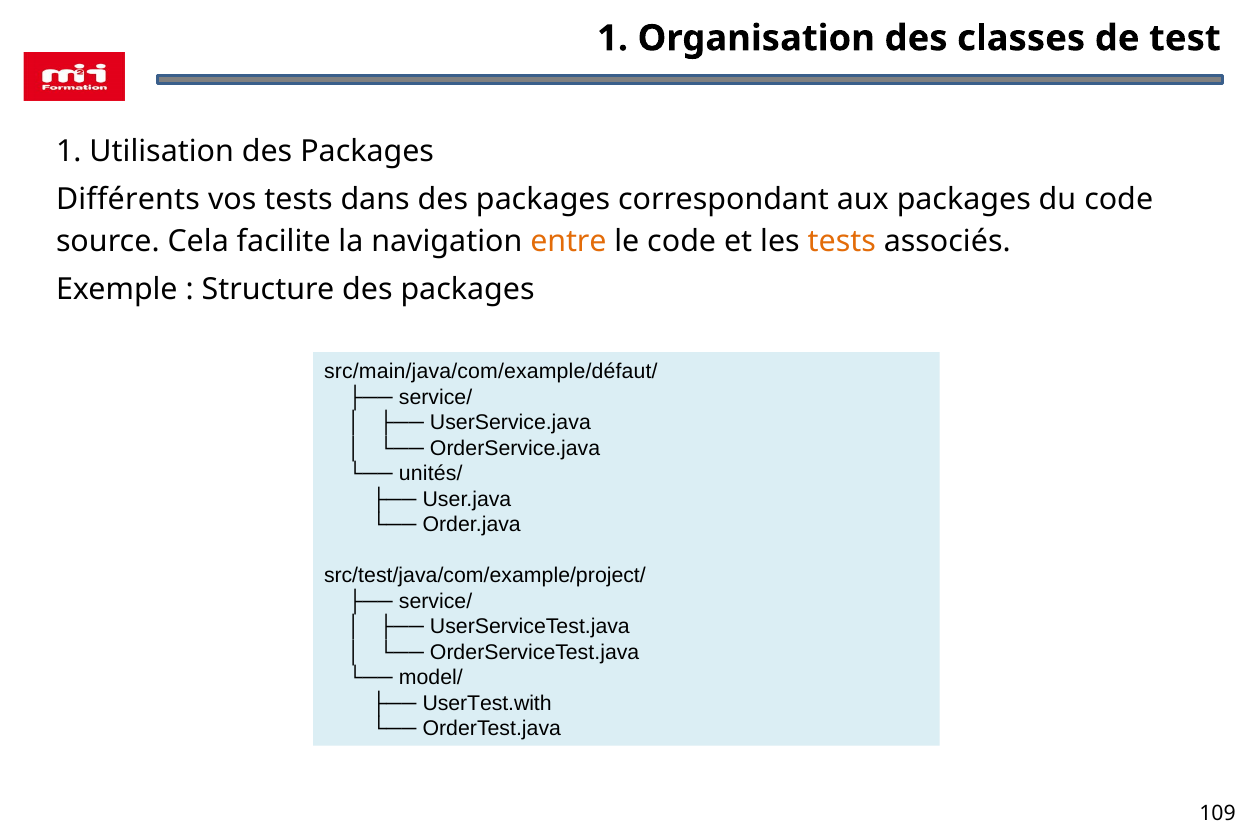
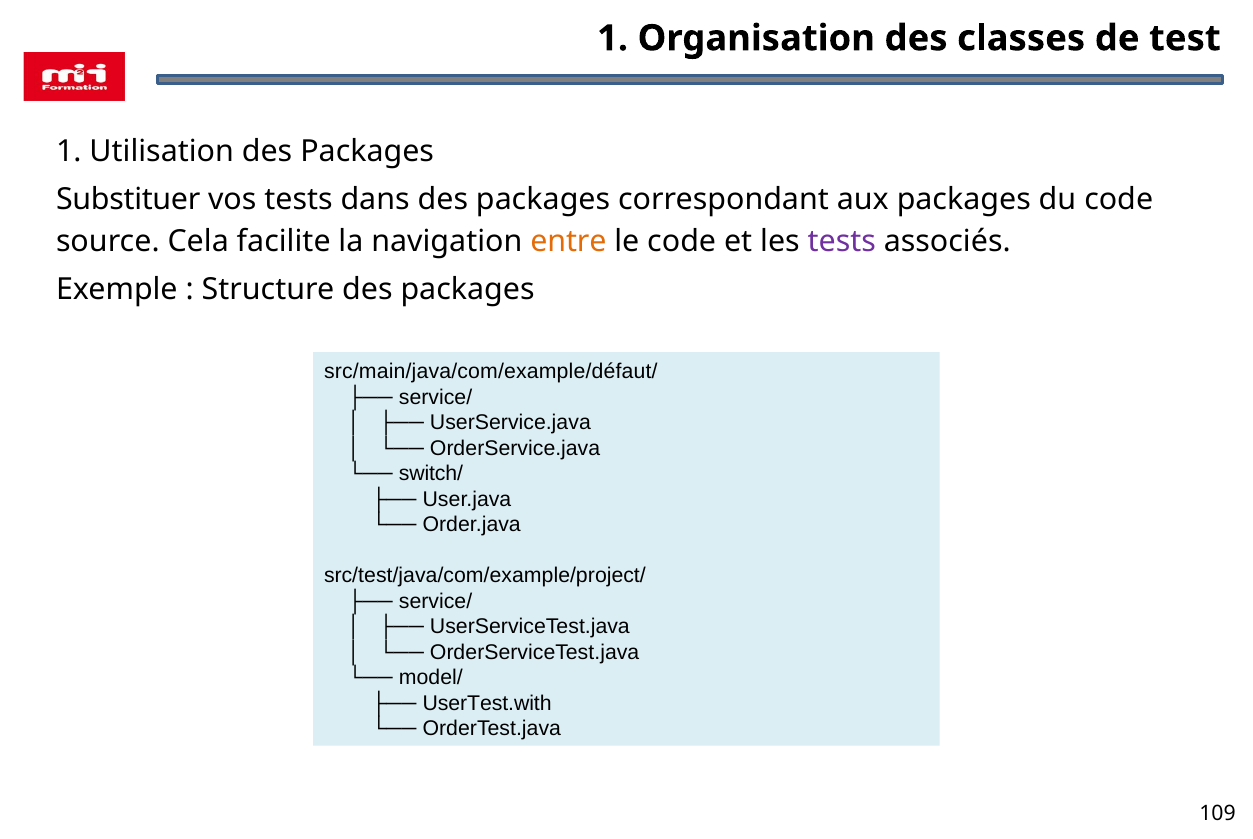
Différents: Différents -> Substituer
tests at (842, 241) colour: orange -> purple
unités/: unités/ -> switch/
